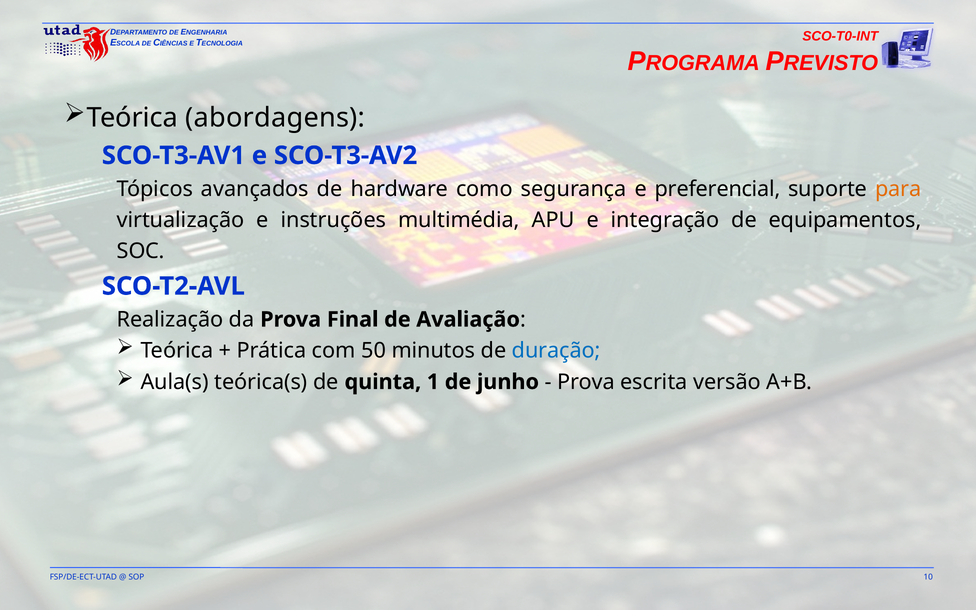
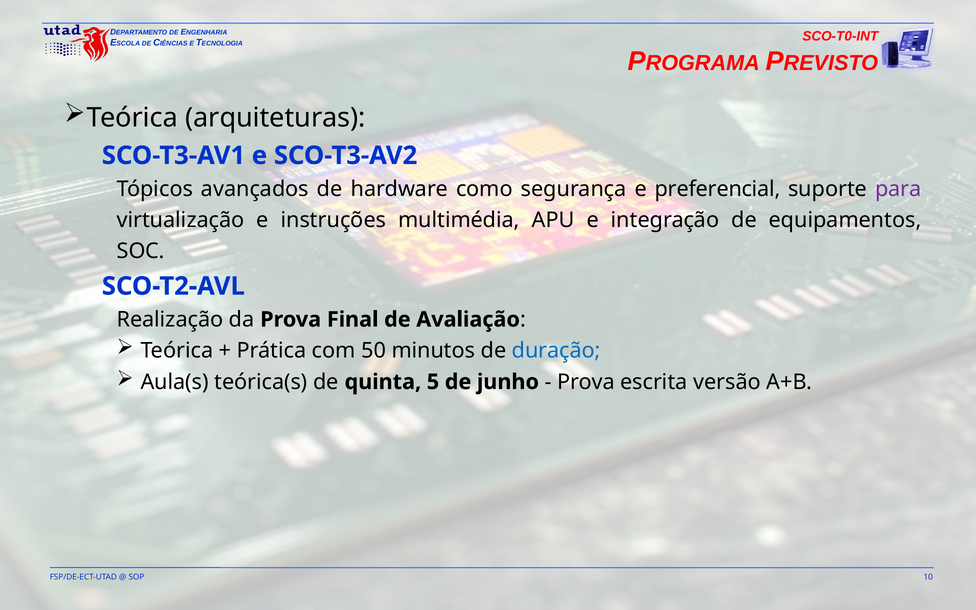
abordagens: abordagens -> arquiteturas
para colour: orange -> purple
1: 1 -> 5
